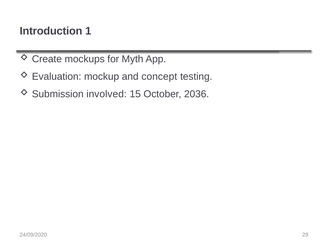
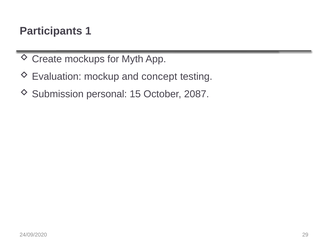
Introduction: Introduction -> Participants
involved: involved -> personal
2036: 2036 -> 2087
